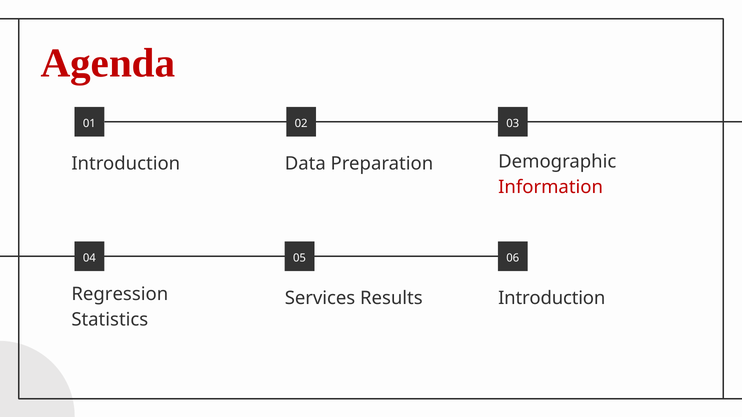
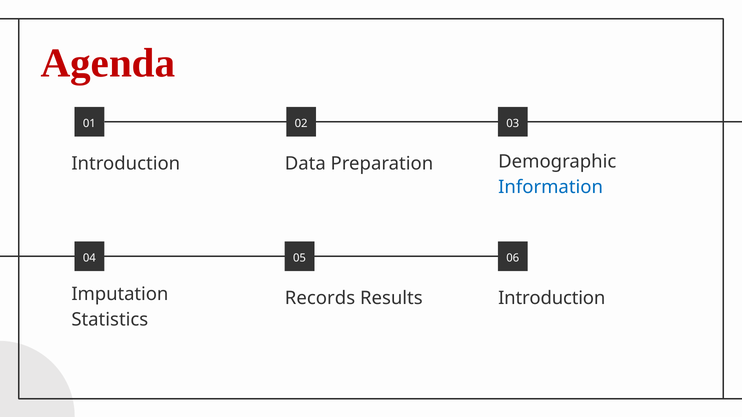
Information colour: red -> blue
Regression: Regression -> Imputation
Services: Services -> Records
